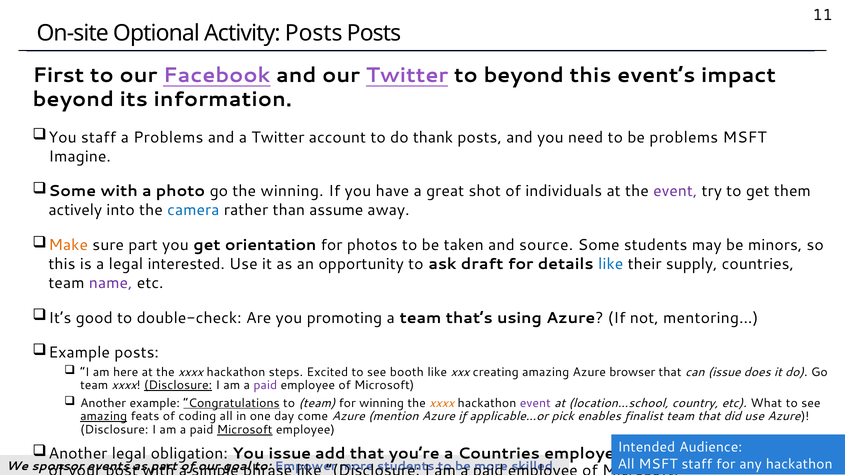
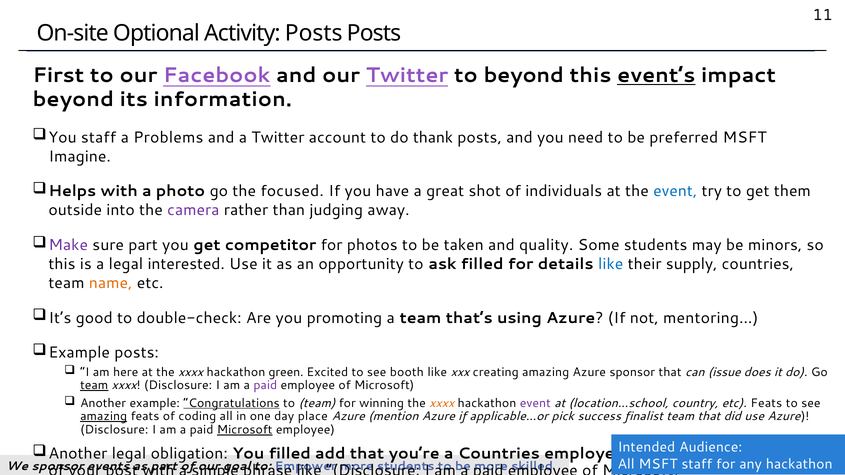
event’s underline: none -> present
be problems: problems -> preferred
Some at (72, 191): Some -> Helps
the winning: winning -> focused
event at (675, 191) colour: purple -> blue
actively: actively -> outside
camera colour: blue -> purple
assume: assume -> judging
Make colour: orange -> purple
orientation: orientation -> competitor
source: source -> quality
ask draft: draft -> filled
name colour: purple -> orange
steps: steps -> green
Azure browser: browser -> sponsor
team at (94, 386) underline: none -> present
Disclosure at (178, 386) underline: present -> none
etc What: What -> Feats
come: come -> place
enables: enables -> success
You issue: issue -> filled
